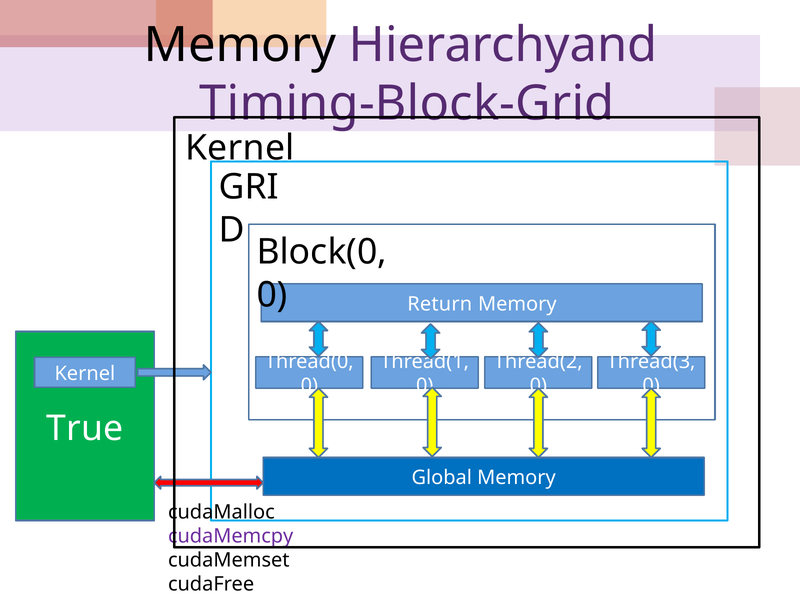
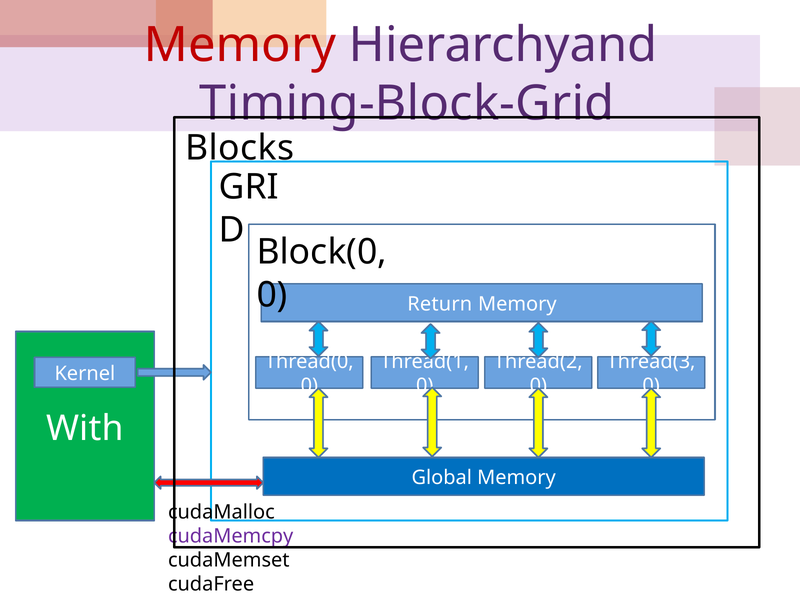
Memory at (240, 45) colour: black -> red
Kernel at (240, 148): Kernel -> Blocks
True: True -> With
